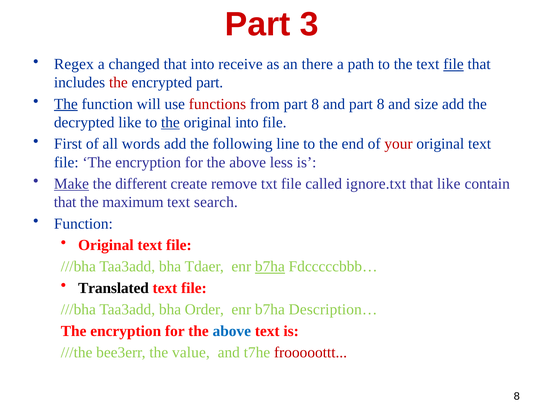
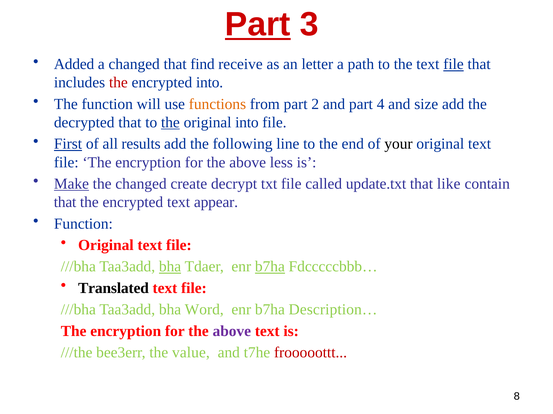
Part at (258, 24) underline: none -> present
Regex: Regex -> Added
that into: into -> find
there: there -> letter
encrypted part: part -> into
The at (66, 104) underline: present -> none
functions colour: red -> orange
from part 8: 8 -> 2
and part 8: 8 -> 4
decrypted like: like -> that
First underline: none -> present
words: words -> results
your colour: red -> black
the different: different -> changed
remove: remove -> decrypt
ignore.txt: ignore.txt -> update.txt
maximum at (133, 203): maximum -> encrypted
search: search -> appear
bha at (170, 267) underline: none -> present
Order: Order -> Word
above at (232, 332) colour: blue -> purple
